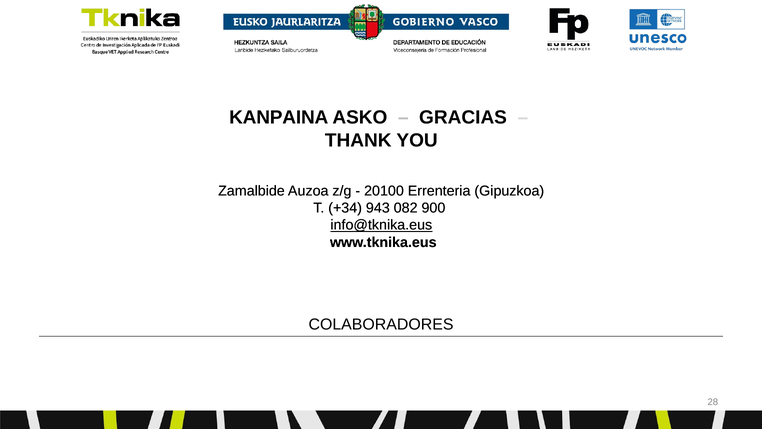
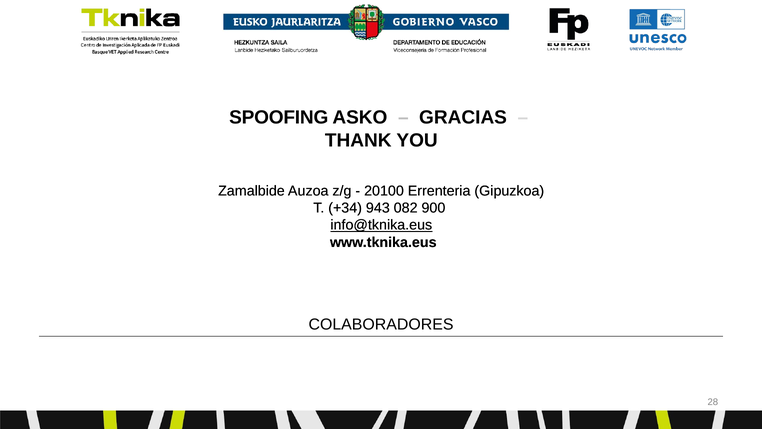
KANPAINA: KANPAINA -> SPOOFING
